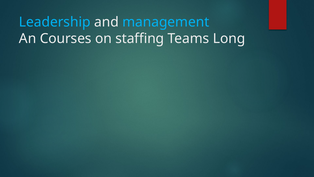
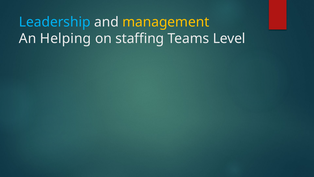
management colour: light blue -> yellow
Courses: Courses -> Helping
Long: Long -> Level
